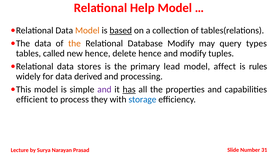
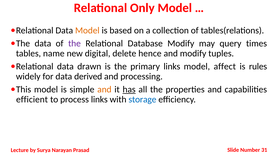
Help: Help -> Only
based underline: present -> none
the at (74, 43) colour: orange -> purple
types: types -> times
called: called -> name
new hence: hence -> digital
stores: stores -> drawn
primary lead: lead -> links
and at (104, 89) colour: purple -> orange
process they: they -> links
